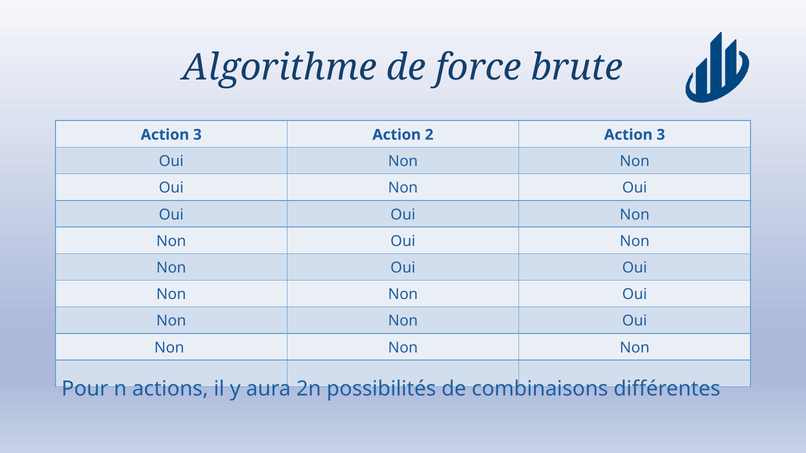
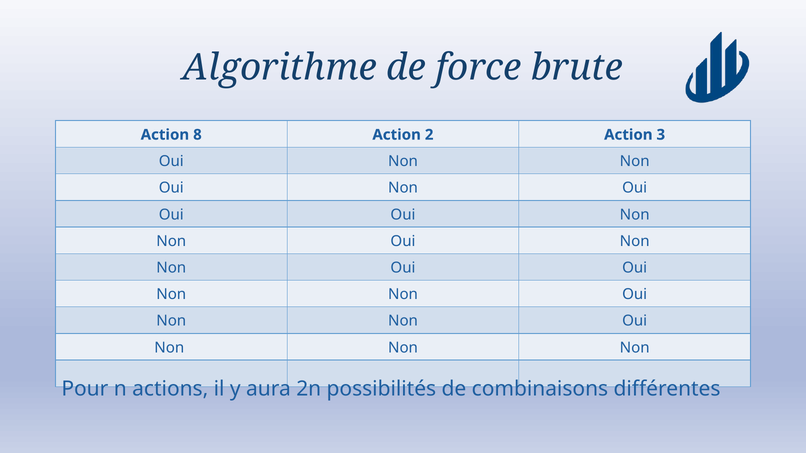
3 at (197, 135): 3 -> 8
